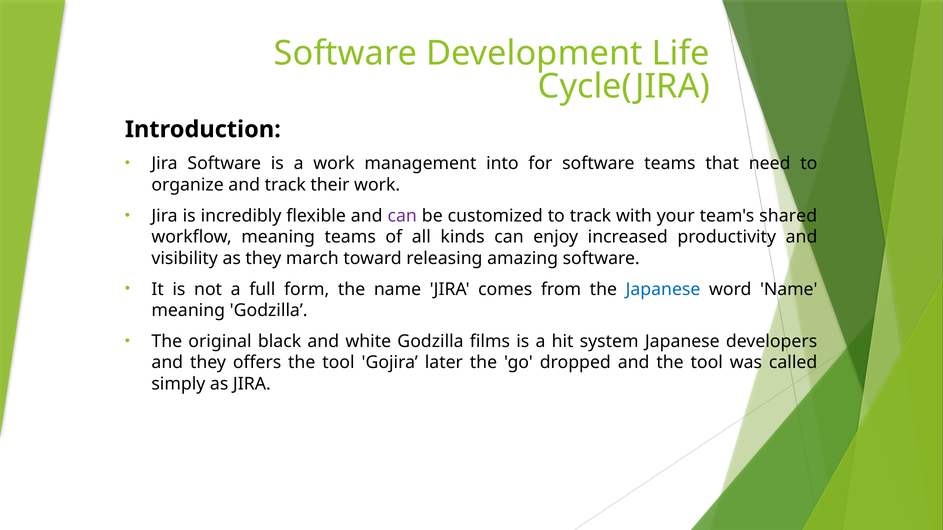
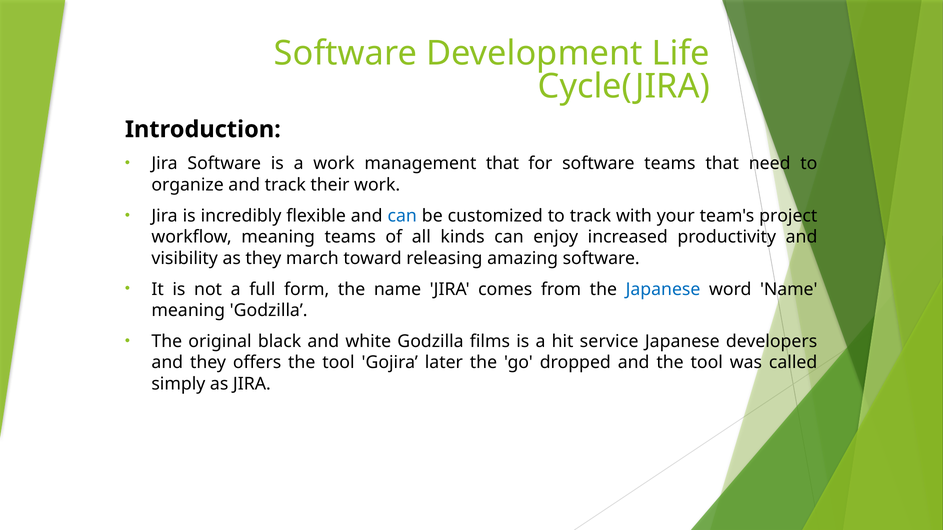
management into: into -> that
can at (402, 216) colour: purple -> blue
shared: shared -> project
system: system -> service
